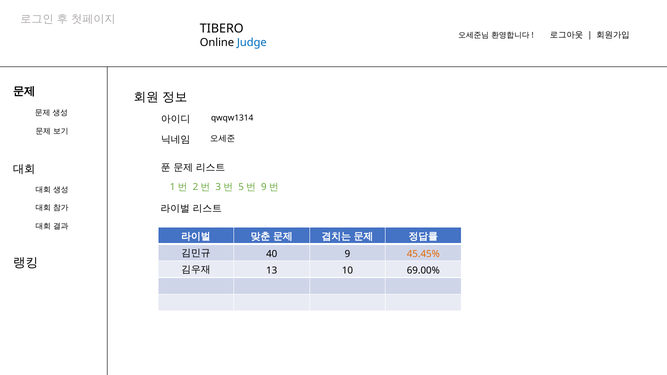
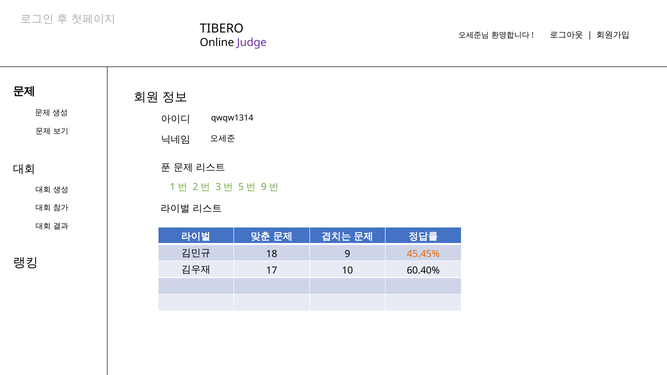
Judge colour: blue -> purple
40: 40 -> 18
13: 13 -> 17
69.00%: 69.00% -> 60.40%
